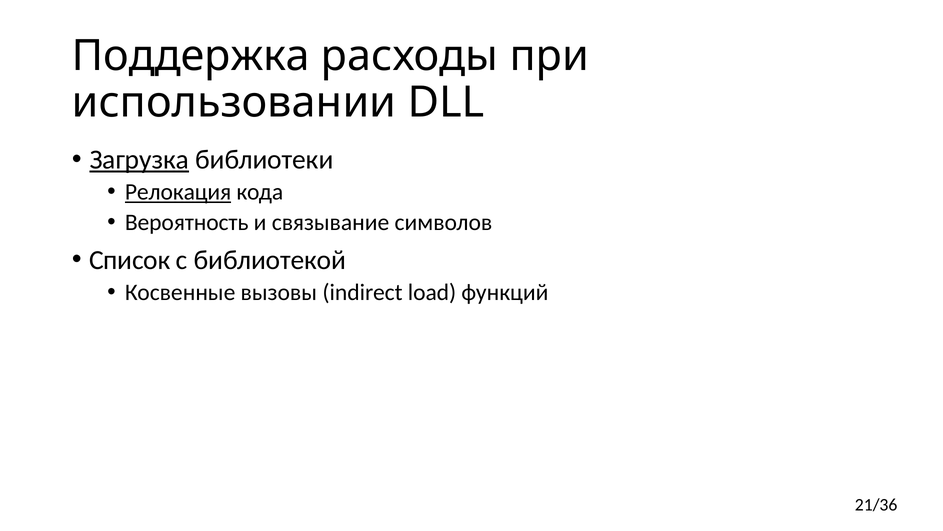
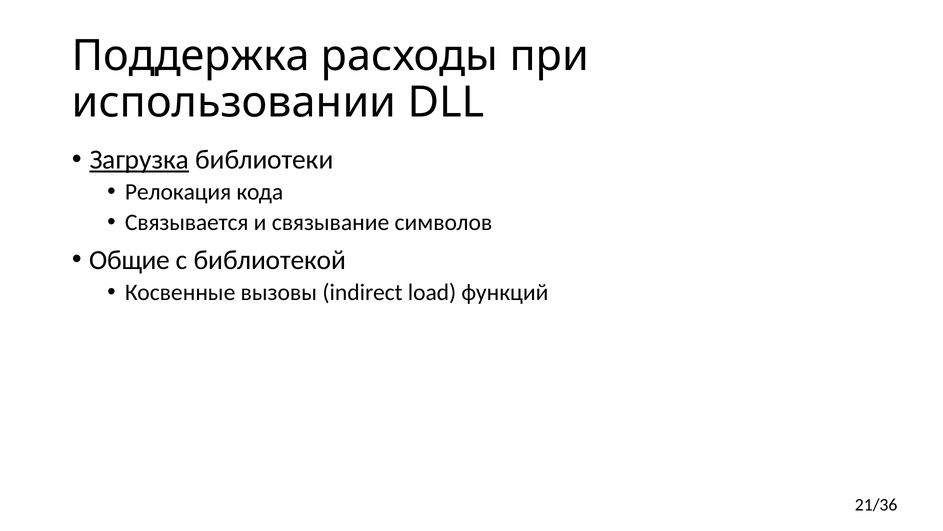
Релокация underline: present -> none
Вероятность: Вероятность -> Связывается
Список: Список -> Общие
